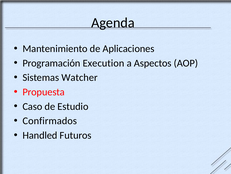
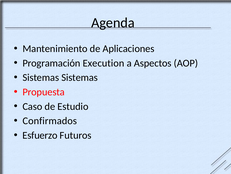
Sistemas Watcher: Watcher -> Sistemas
Handled: Handled -> Esfuerzo
